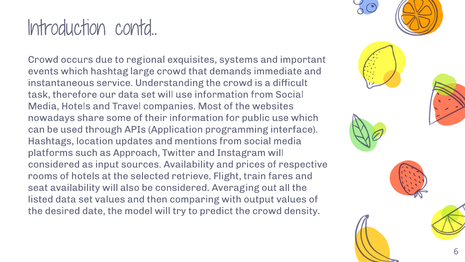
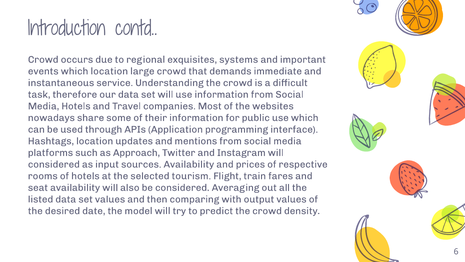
which hashtag: hashtag -> location
retrieve: retrieve -> tourism
